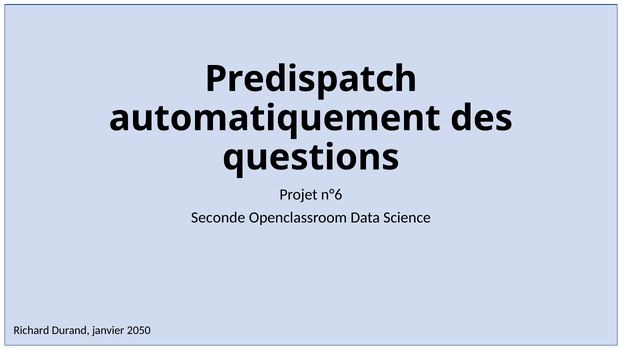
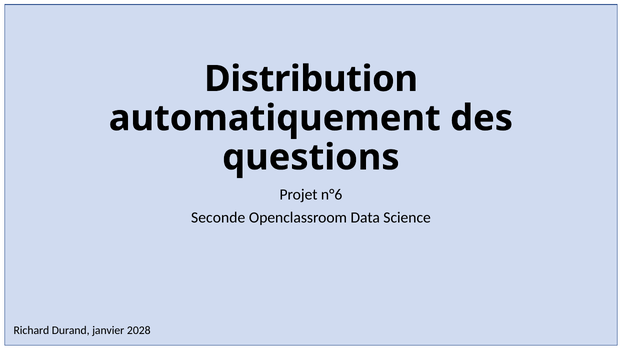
Predispatch: Predispatch -> Distribution
2050: 2050 -> 2028
